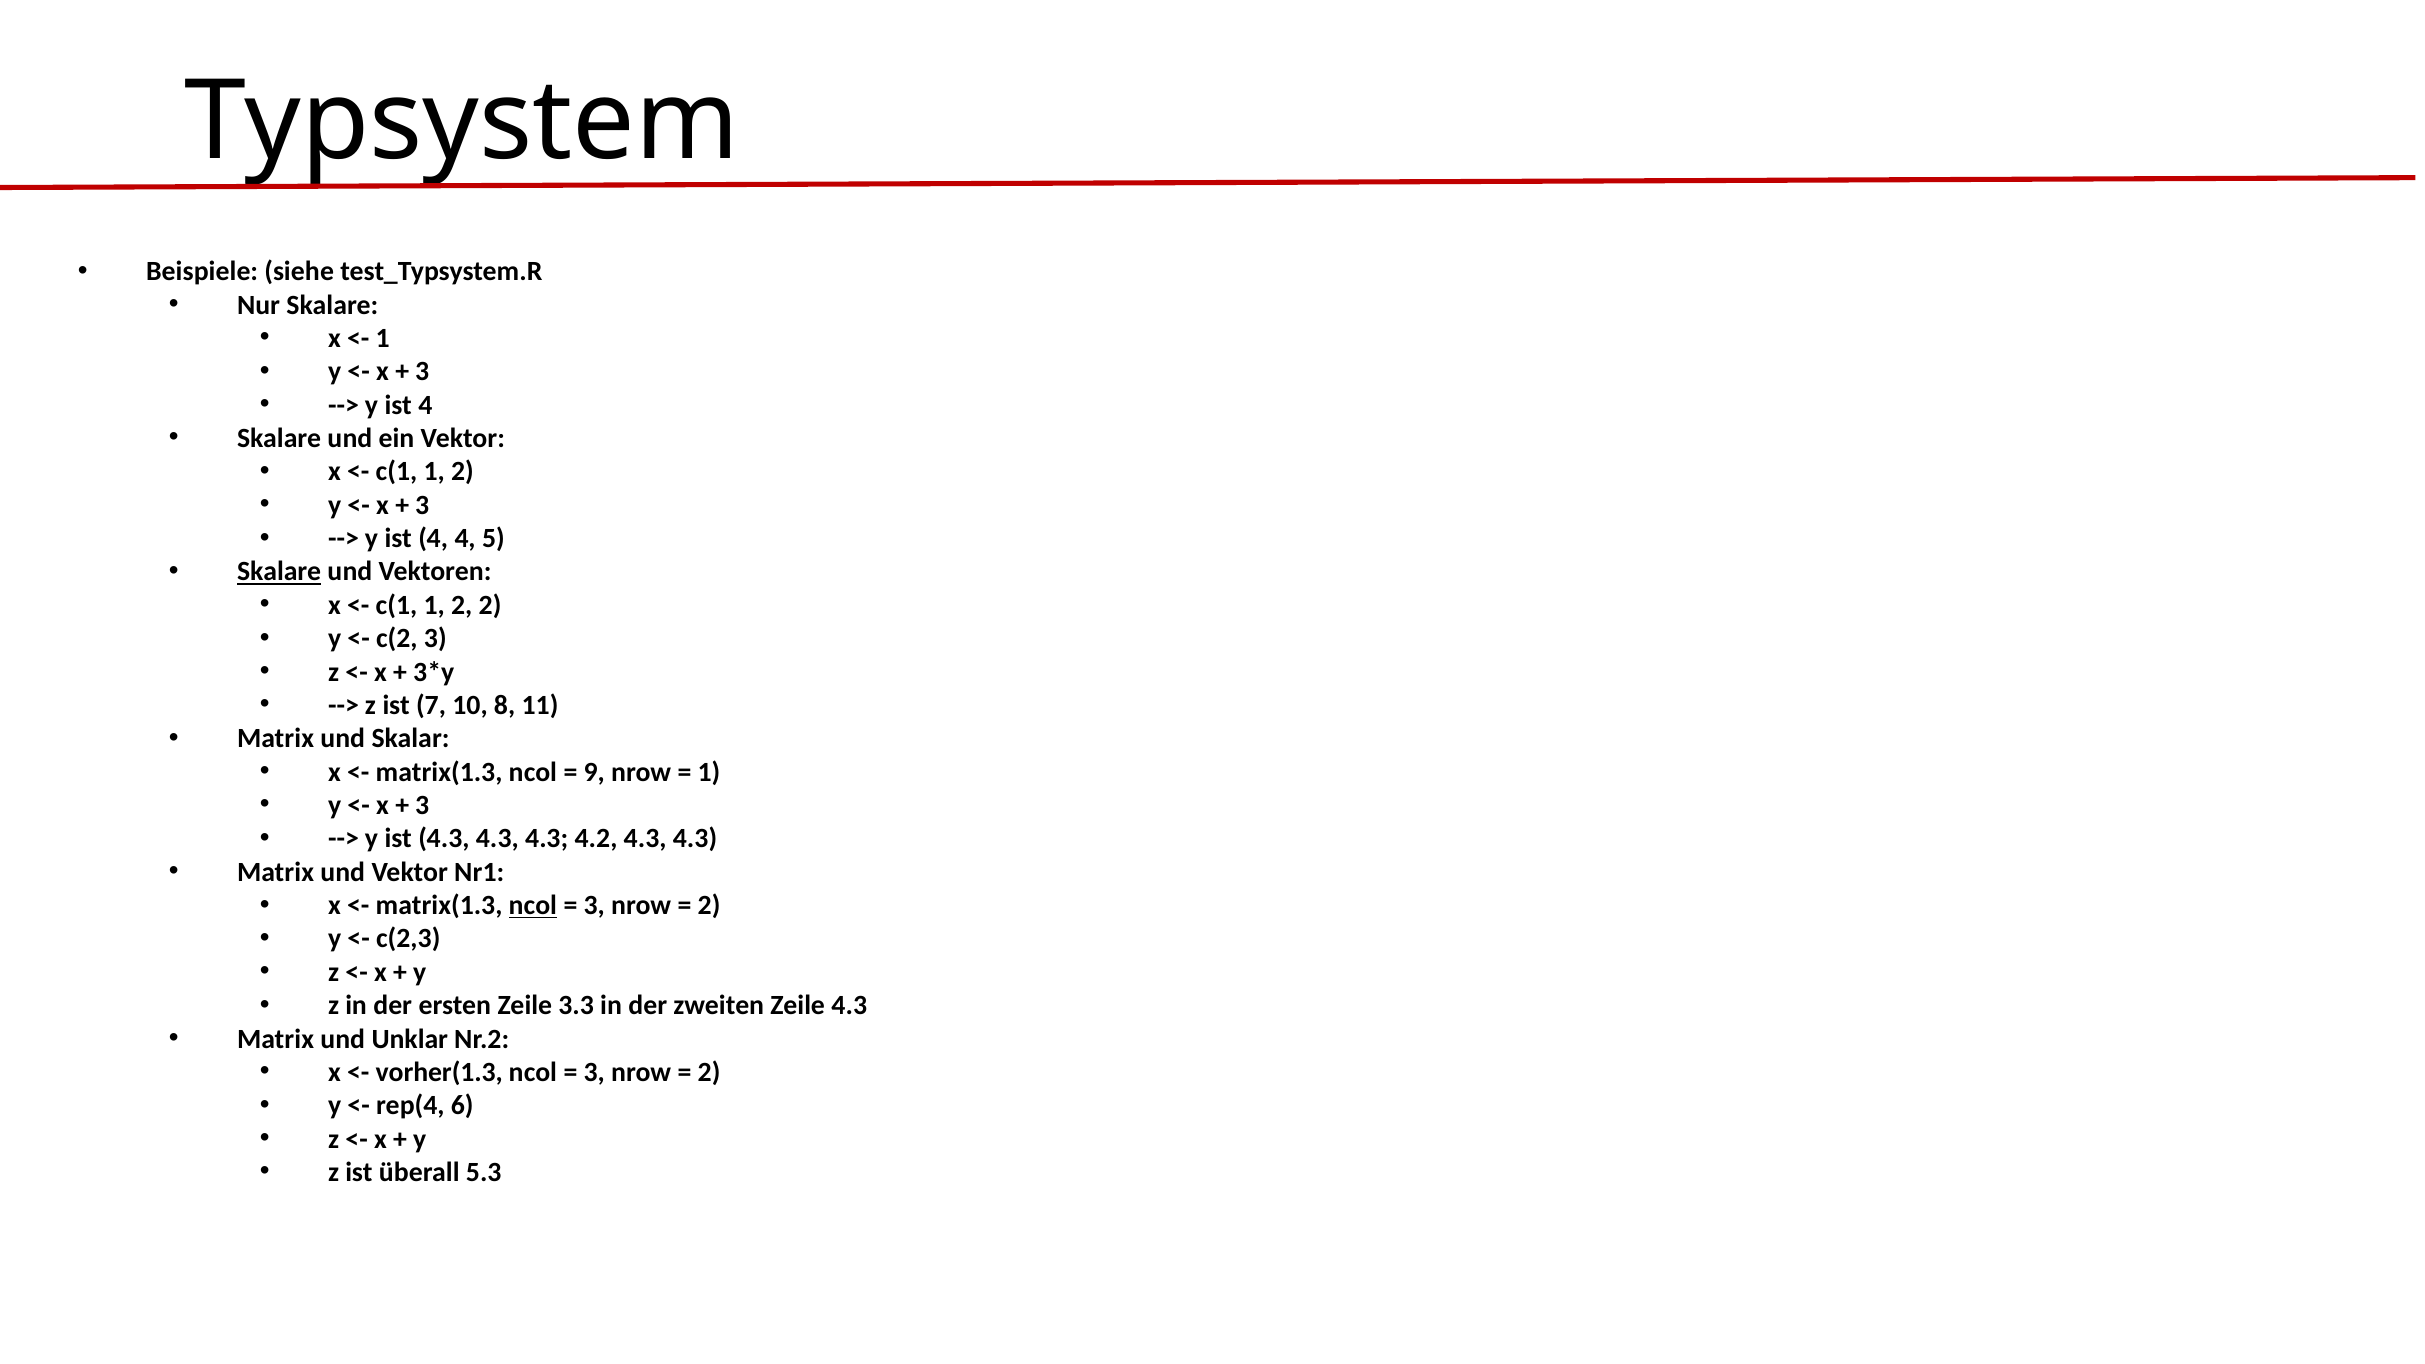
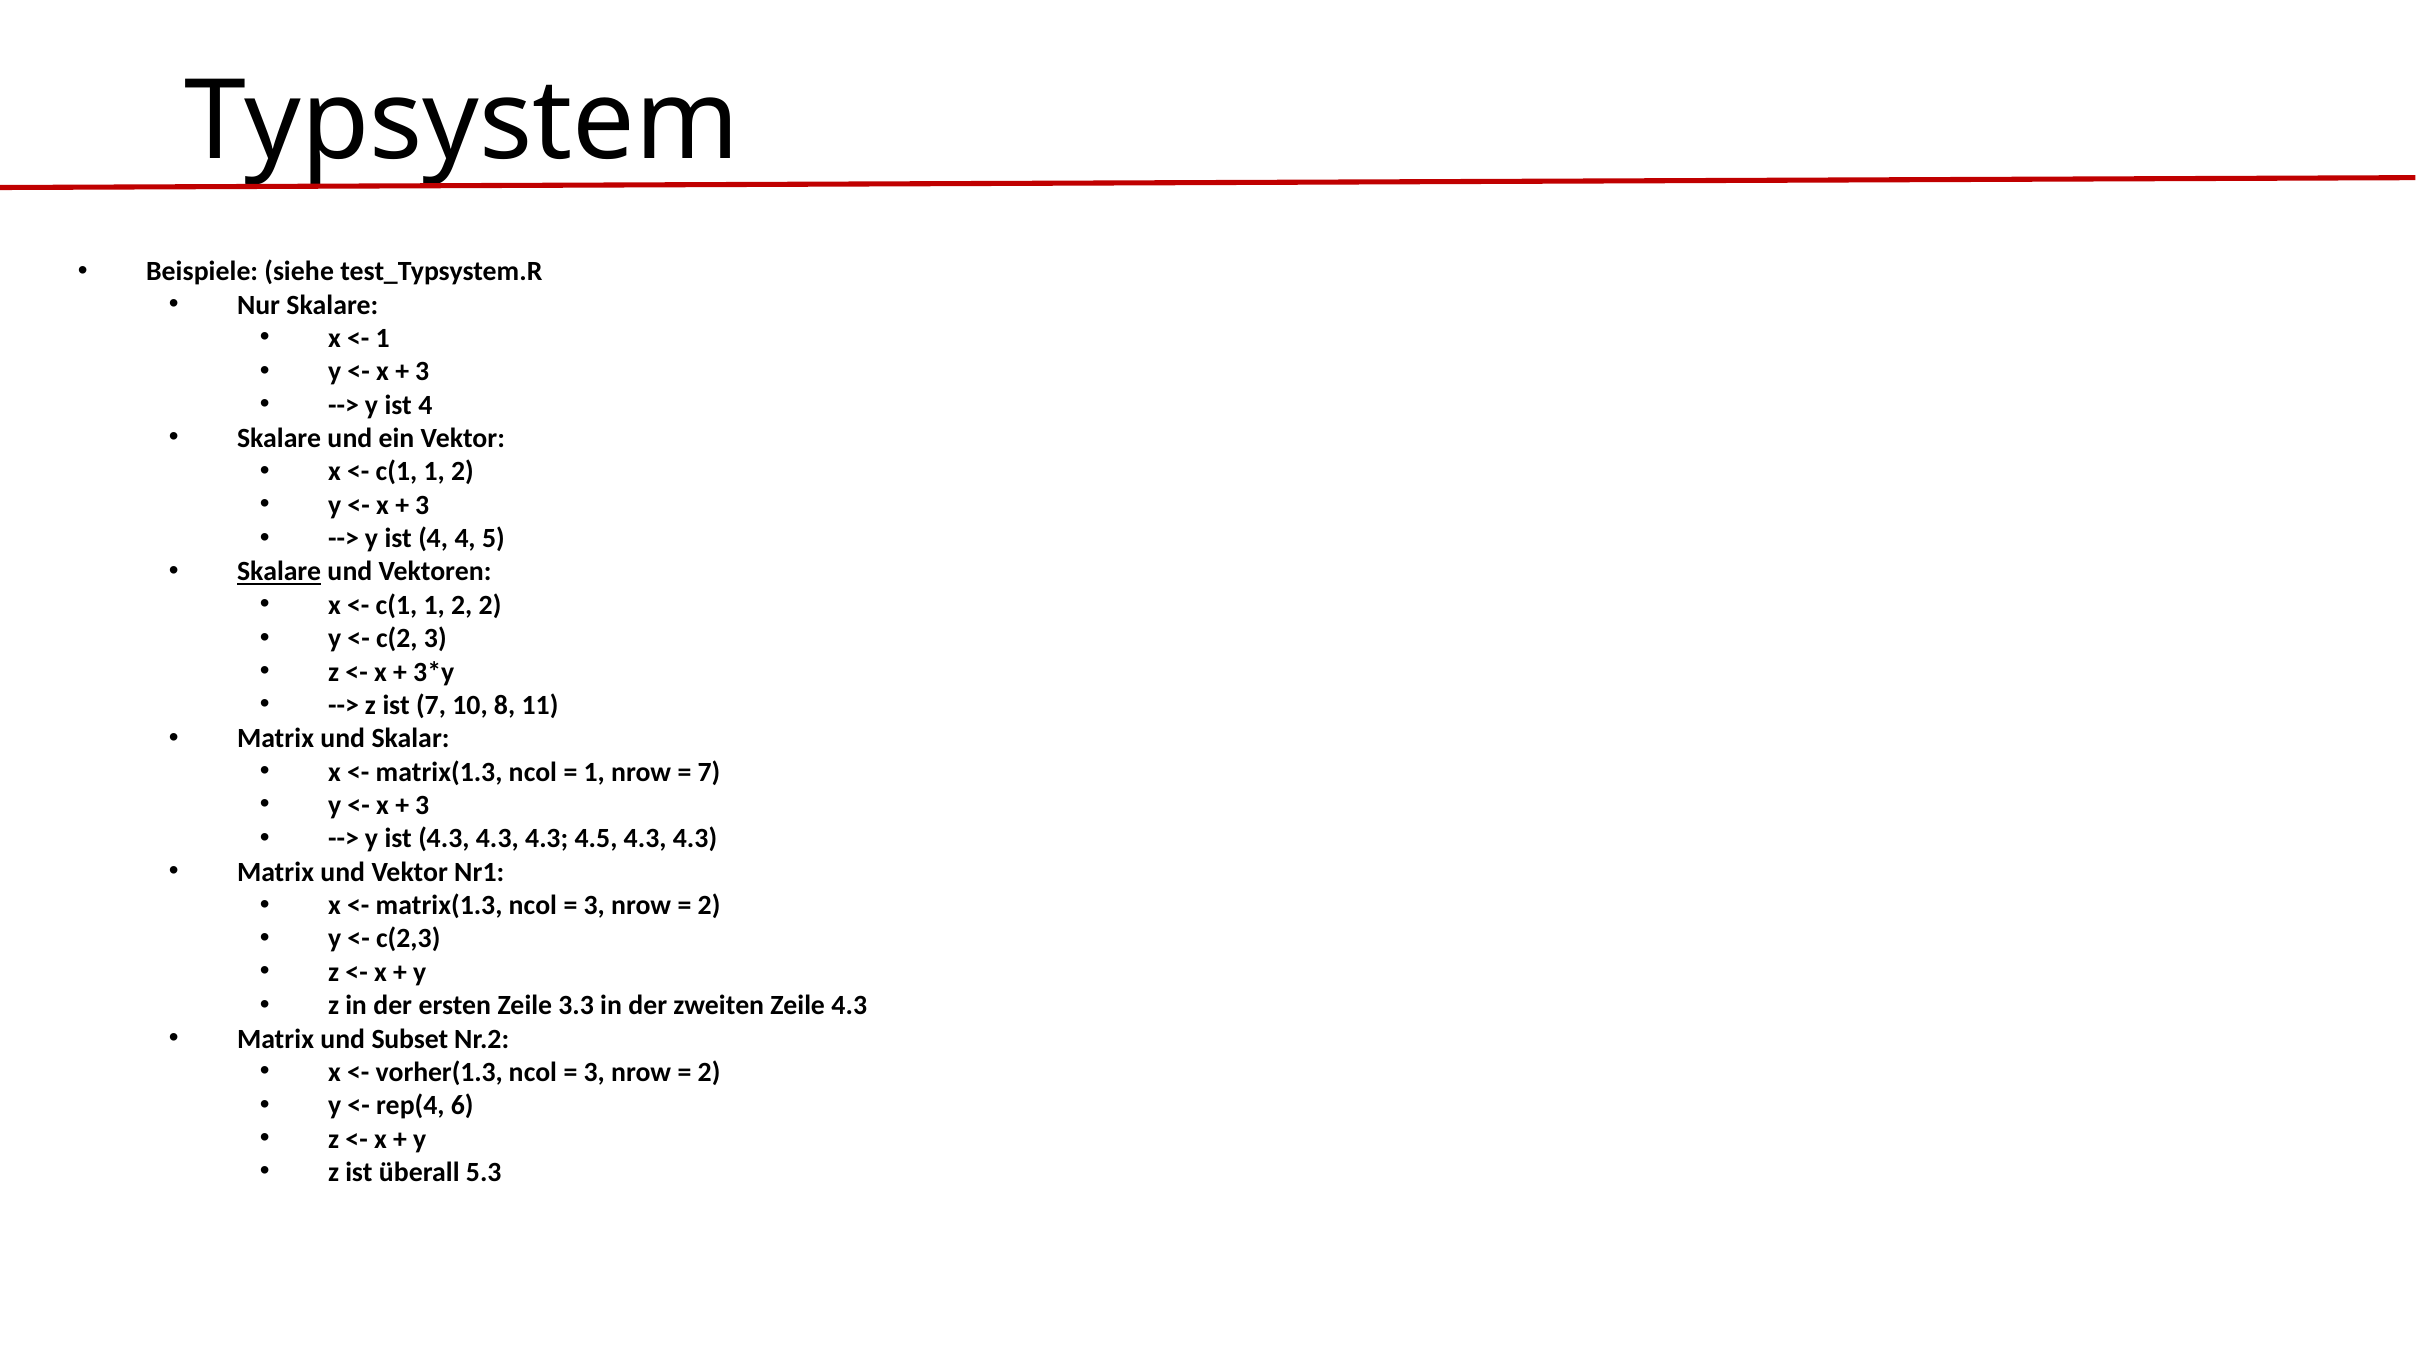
9 at (594, 772): 9 -> 1
1 at (709, 772): 1 -> 7
4.2: 4.2 -> 4.5
ncol at (533, 905) underline: present -> none
Unklar: Unklar -> Subset
